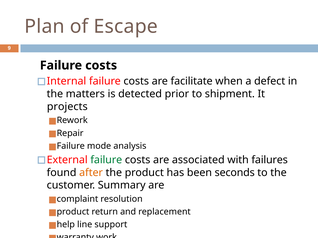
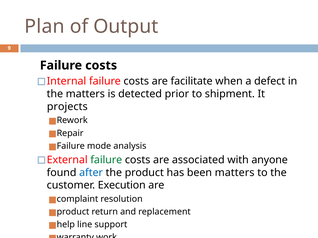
Escape: Escape -> Output
failures: failures -> anyone
after colour: orange -> blue
been seconds: seconds -> matters
Summary: Summary -> Execution
